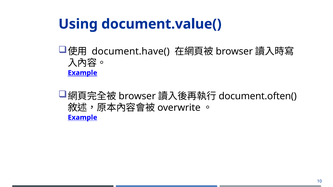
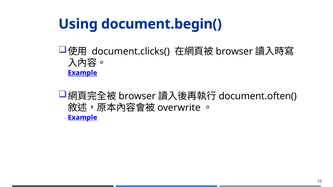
document.value(: document.value( -> document.begin(
document.have(: document.have( -> document.clicks(
